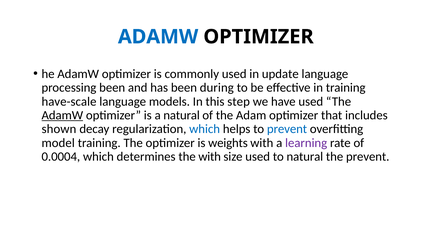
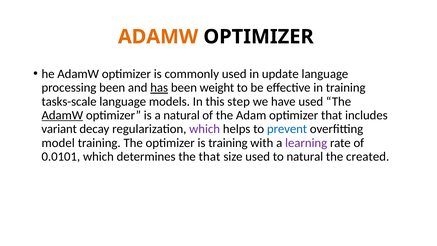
ADAMW at (158, 37) colour: blue -> orange
has underline: none -> present
during: during -> weight
have-scale: have-scale -> tasks-scale
shown: shown -> variant
which at (205, 129) colour: blue -> purple
is weights: weights -> training
0.0004: 0.0004 -> 0.0101
the with: with -> that
the prevent: prevent -> created
